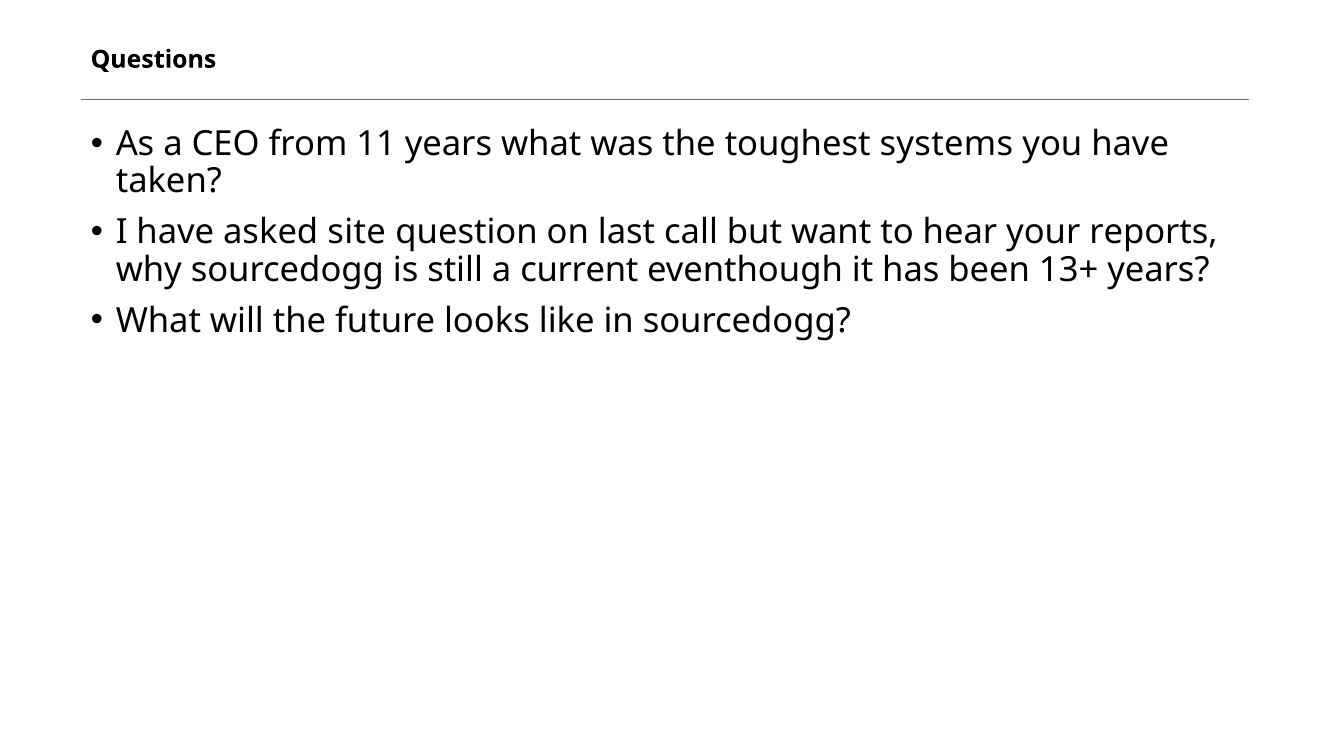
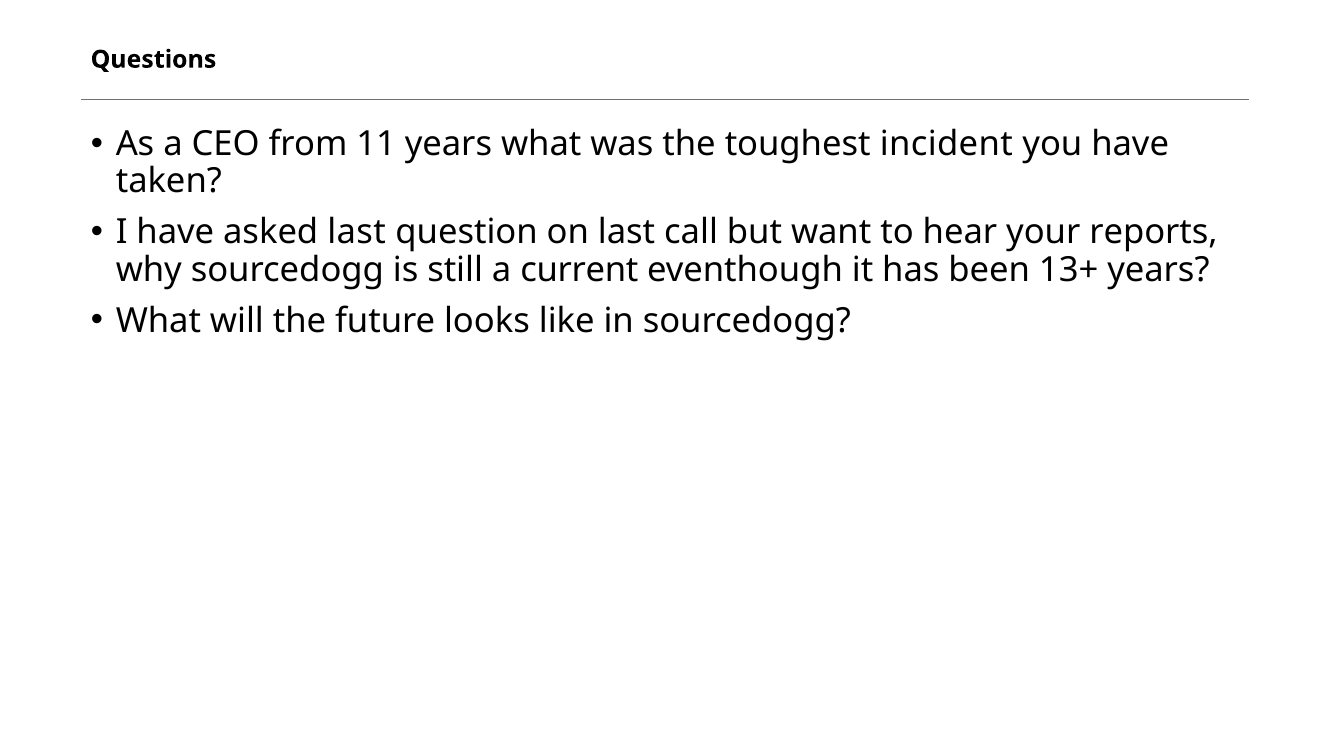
systems: systems -> incident
asked site: site -> last
